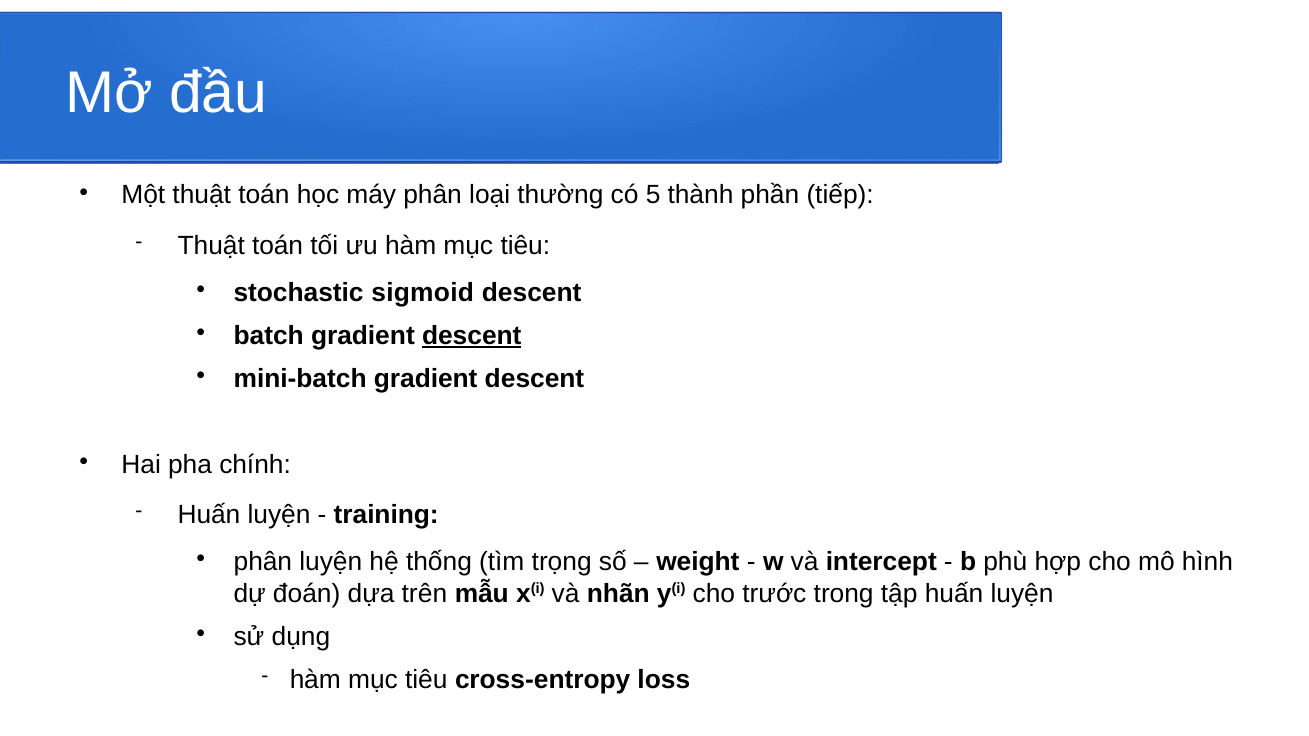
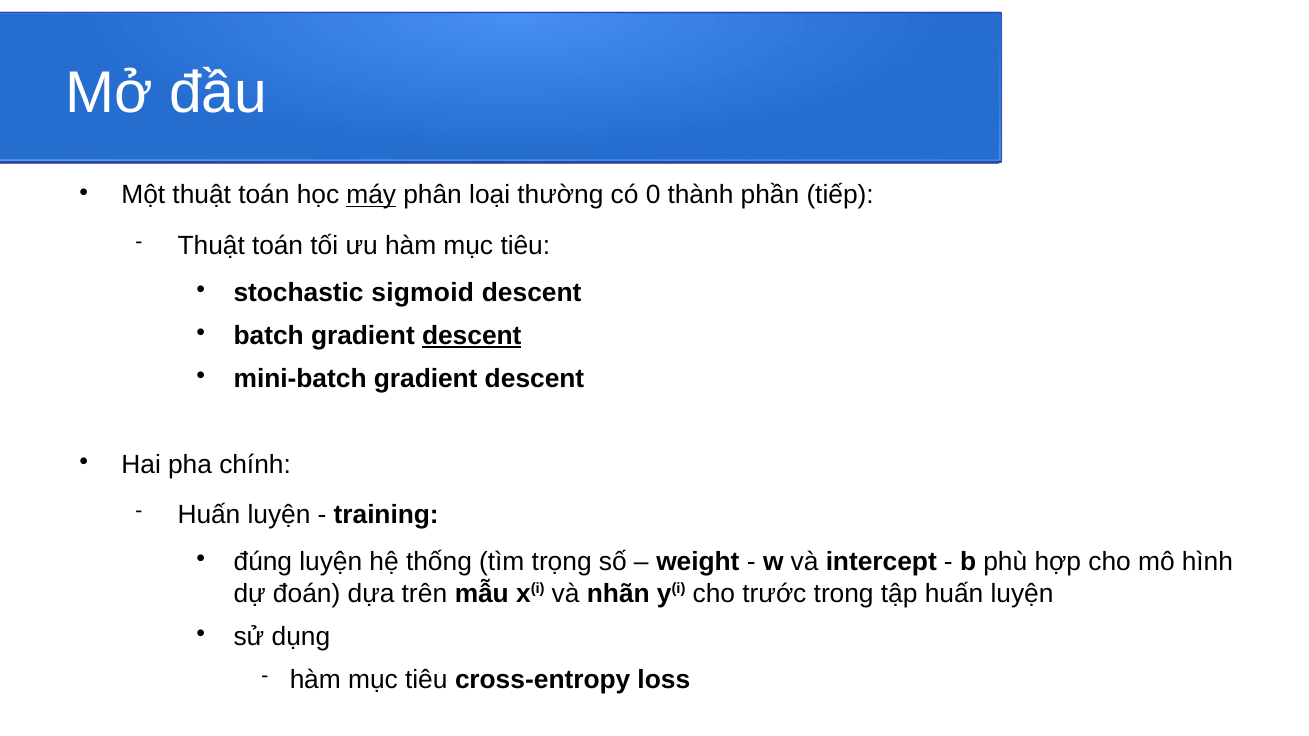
máy underline: none -> present
5: 5 -> 0
phân at (263, 562): phân -> đúng
